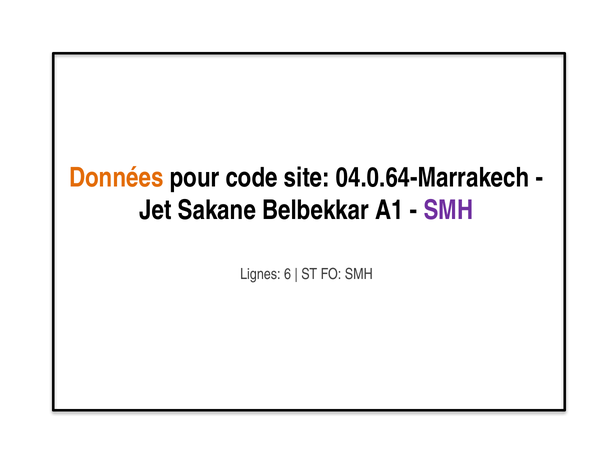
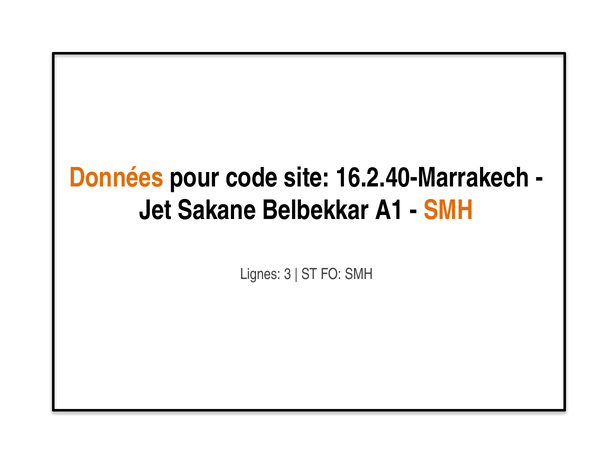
04.0.64-Marrakech: 04.0.64-Marrakech -> 16.2.40-Marrakech
SMH at (448, 210) colour: purple -> orange
6: 6 -> 3
